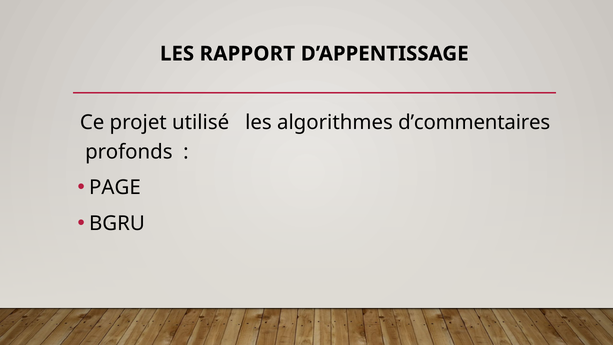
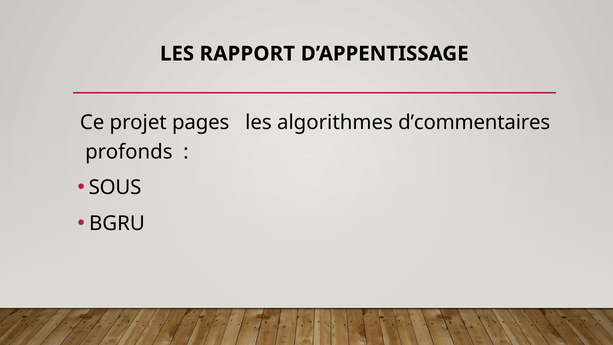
utilisé: utilisé -> pages
PAGE: PAGE -> SOUS
